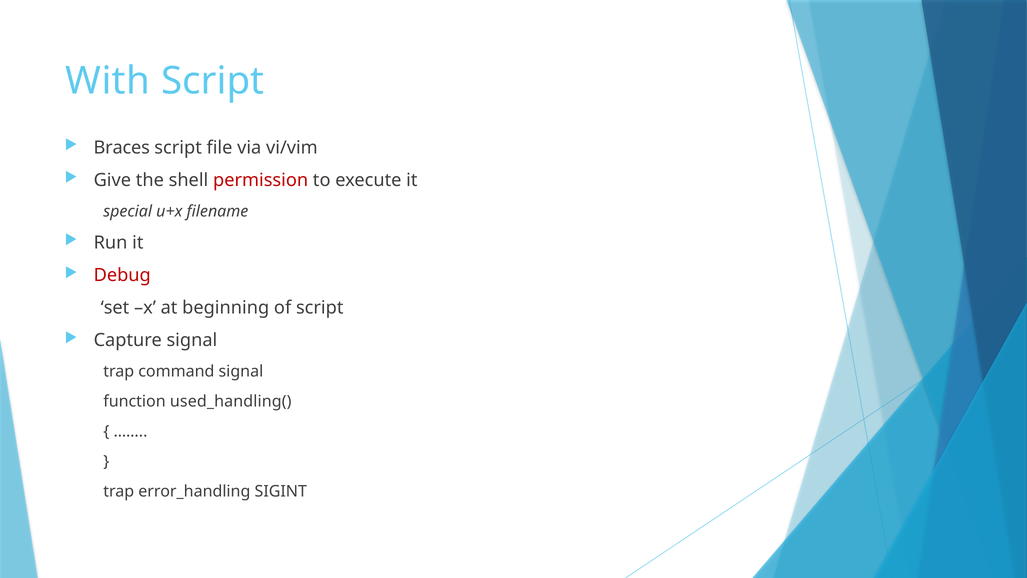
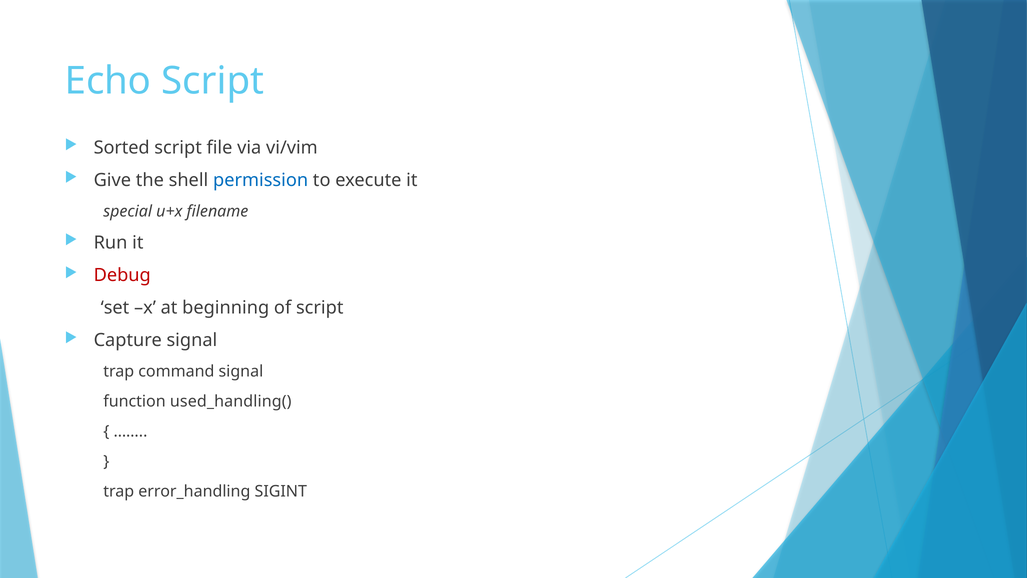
With: With -> Echo
Braces: Braces -> Sorted
permission colour: red -> blue
